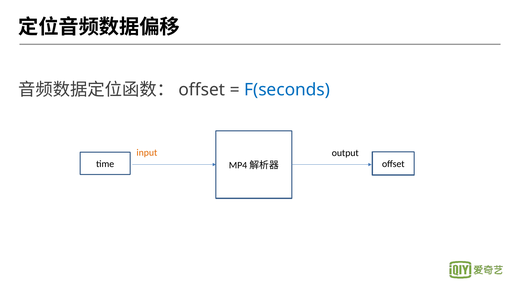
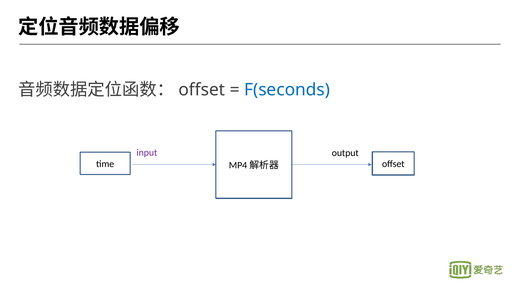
input colour: orange -> purple
